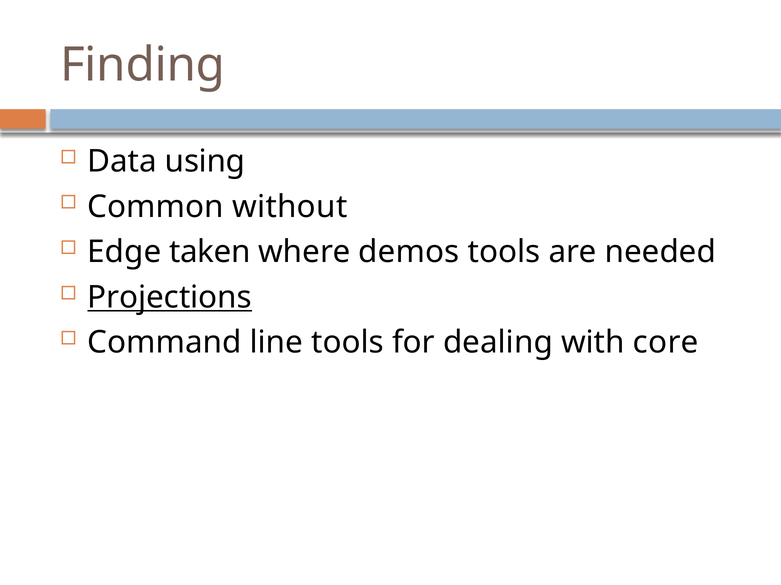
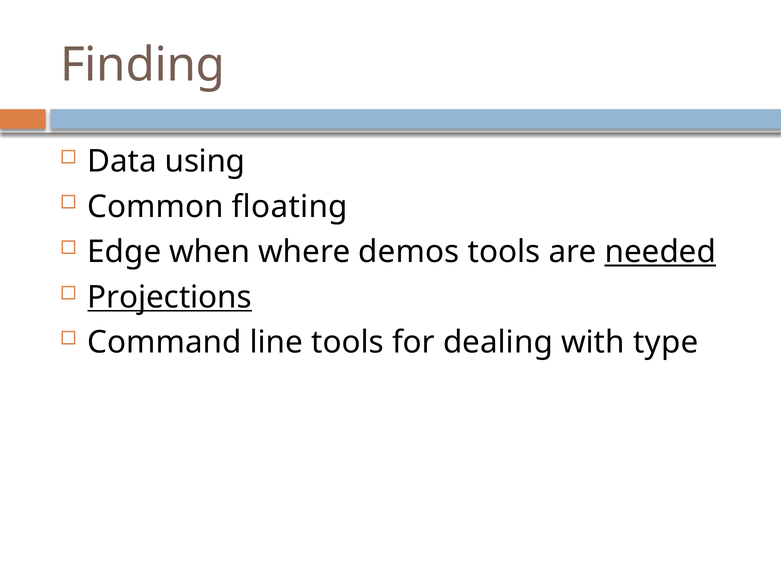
without: without -> floating
taken: taken -> when
needed underline: none -> present
core: core -> type
